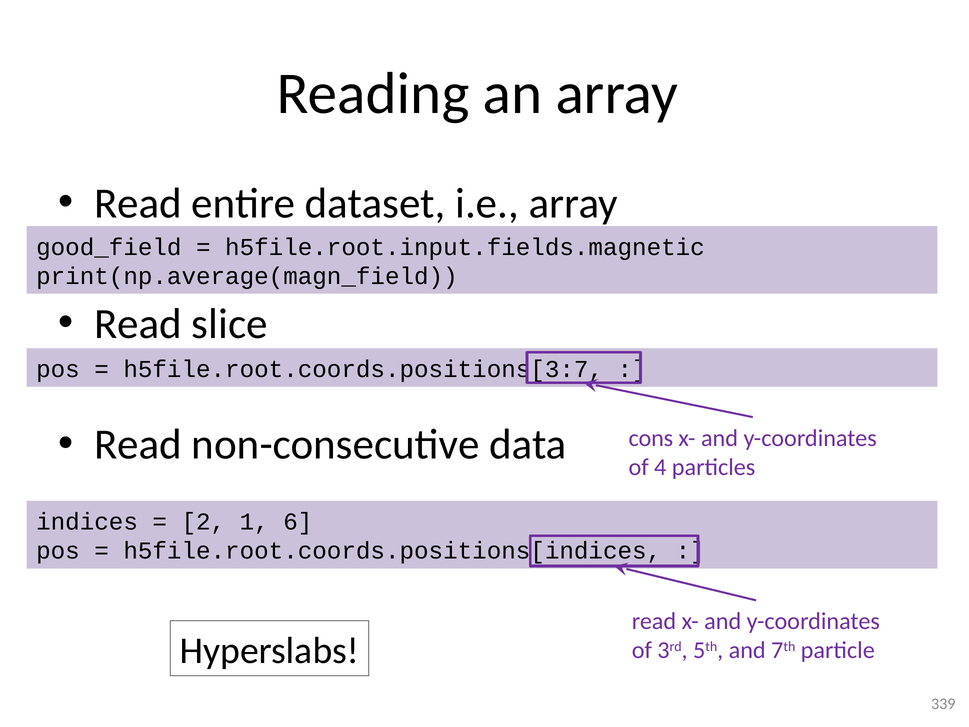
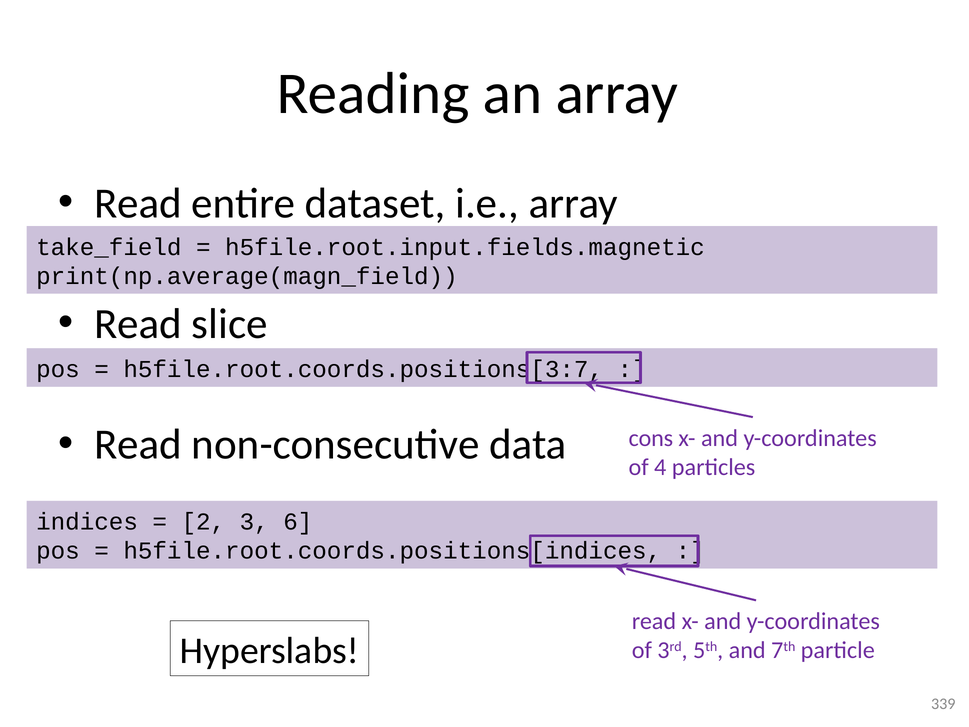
good_field: good_field -> take_field
1: 1 -> 3
